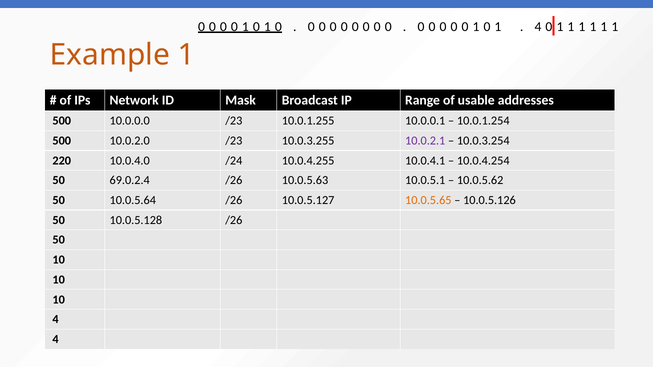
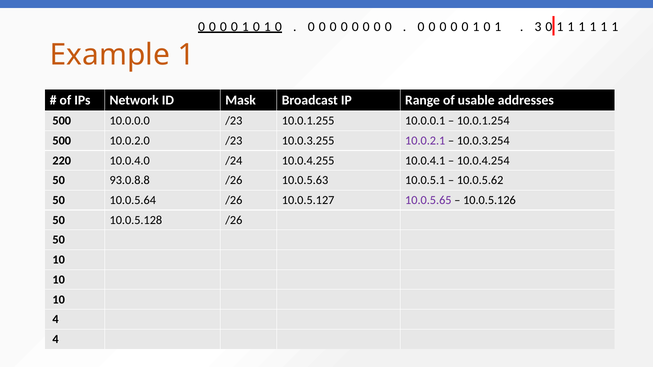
4 at (538, 27): 4 -> 3
69.0.2.4: 69.0.2.4 -> 93.0.8.8
10.0.5.65 colour: orange -> purple
